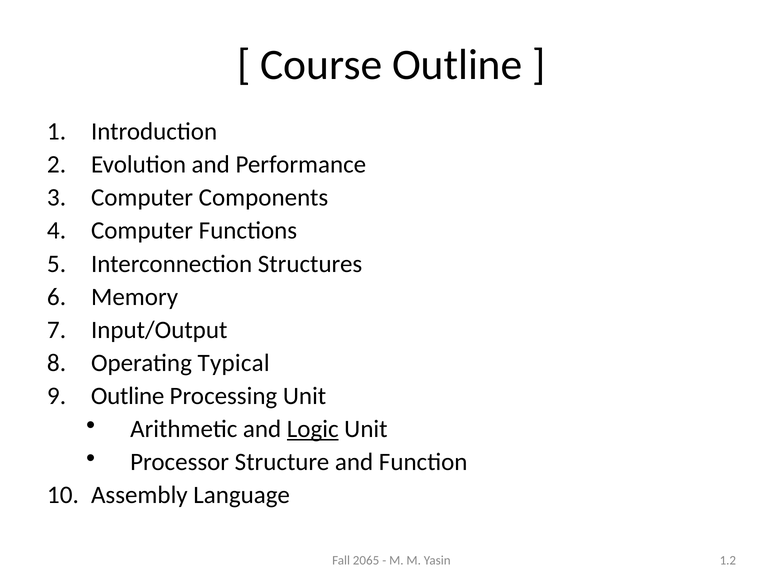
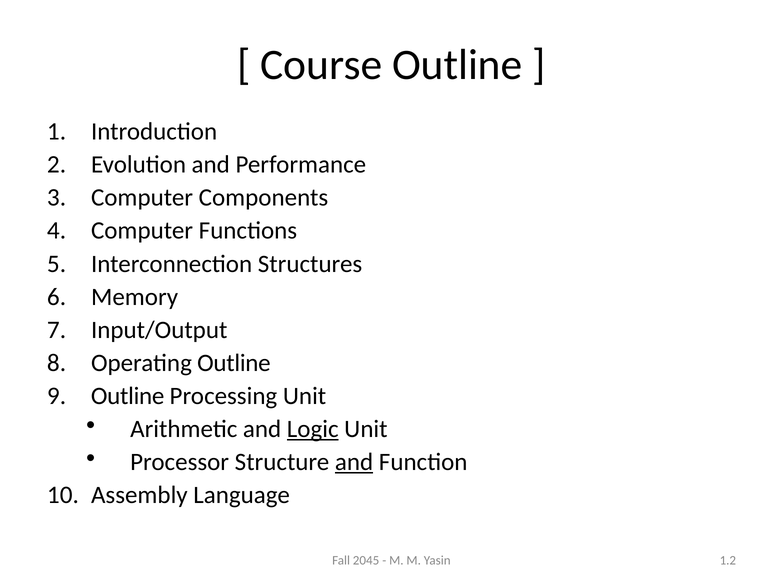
Operating Typical: Typical -> Outline
and at (354, 462) underline: none -> present
2065: 2065 -> 2045
